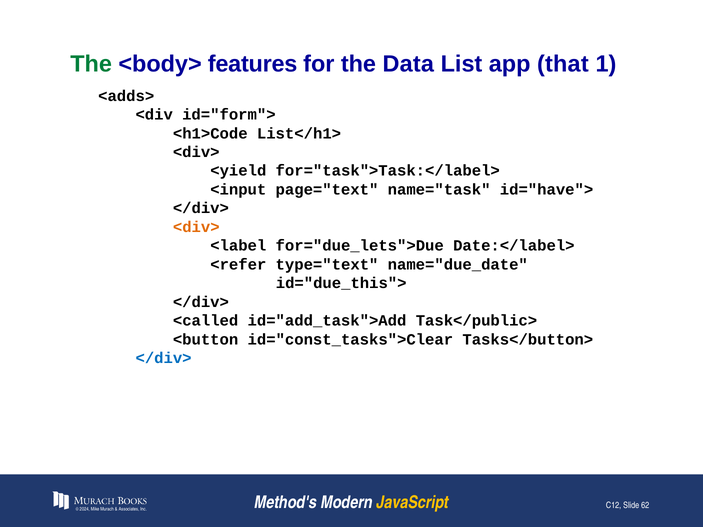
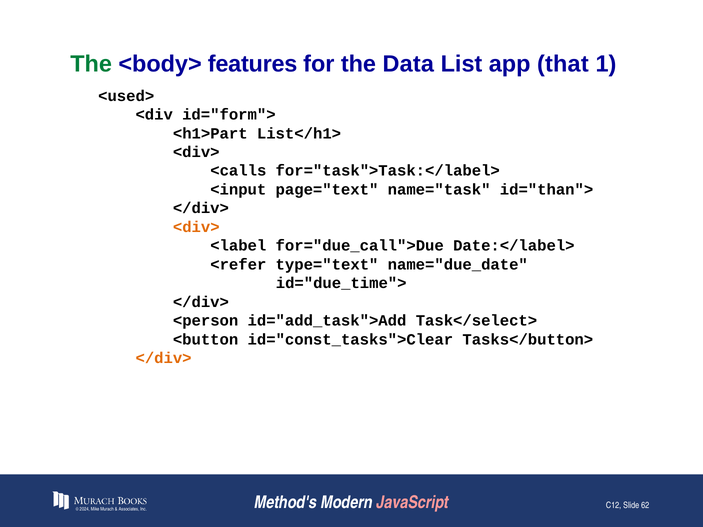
<adds>: <adds> -> <used>
<h1>Code: <h1>Code -> <h1>Part
<yield: <yield -> <calls
id="have">: id="have"> -> id="than">
for="due_lets">Due: for="due_lets">Due -> for="due_call">Due
id="due_this">: id="due_this"> -> id="due_time">
<called: <called -> <person
Task</public>: Task</public> -> Task</select>
</div> at (164, 358) colour: blue -> orange
JavaScript colour: yellow -> pink
